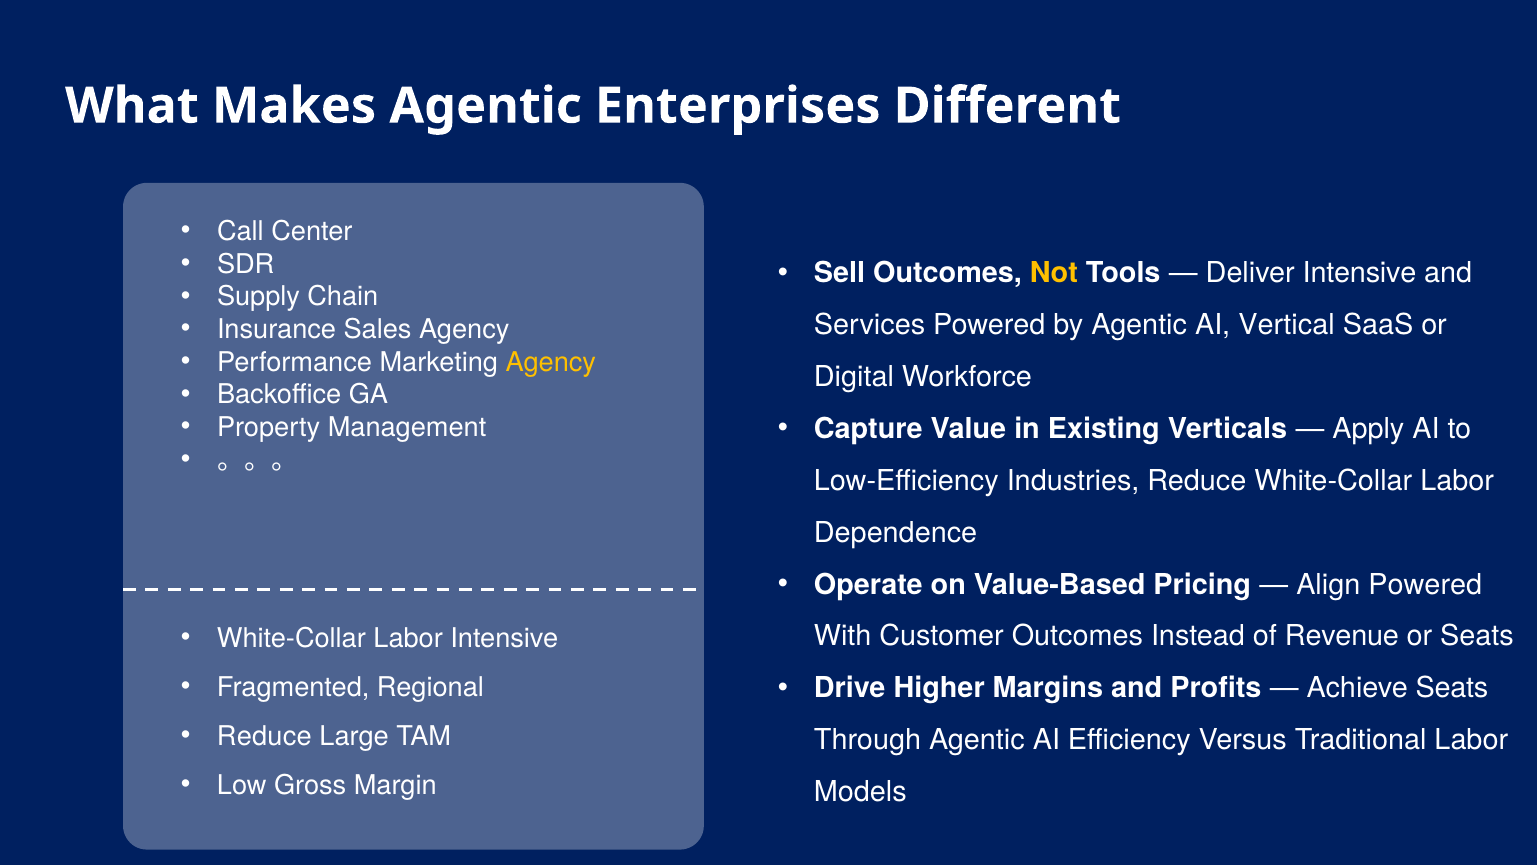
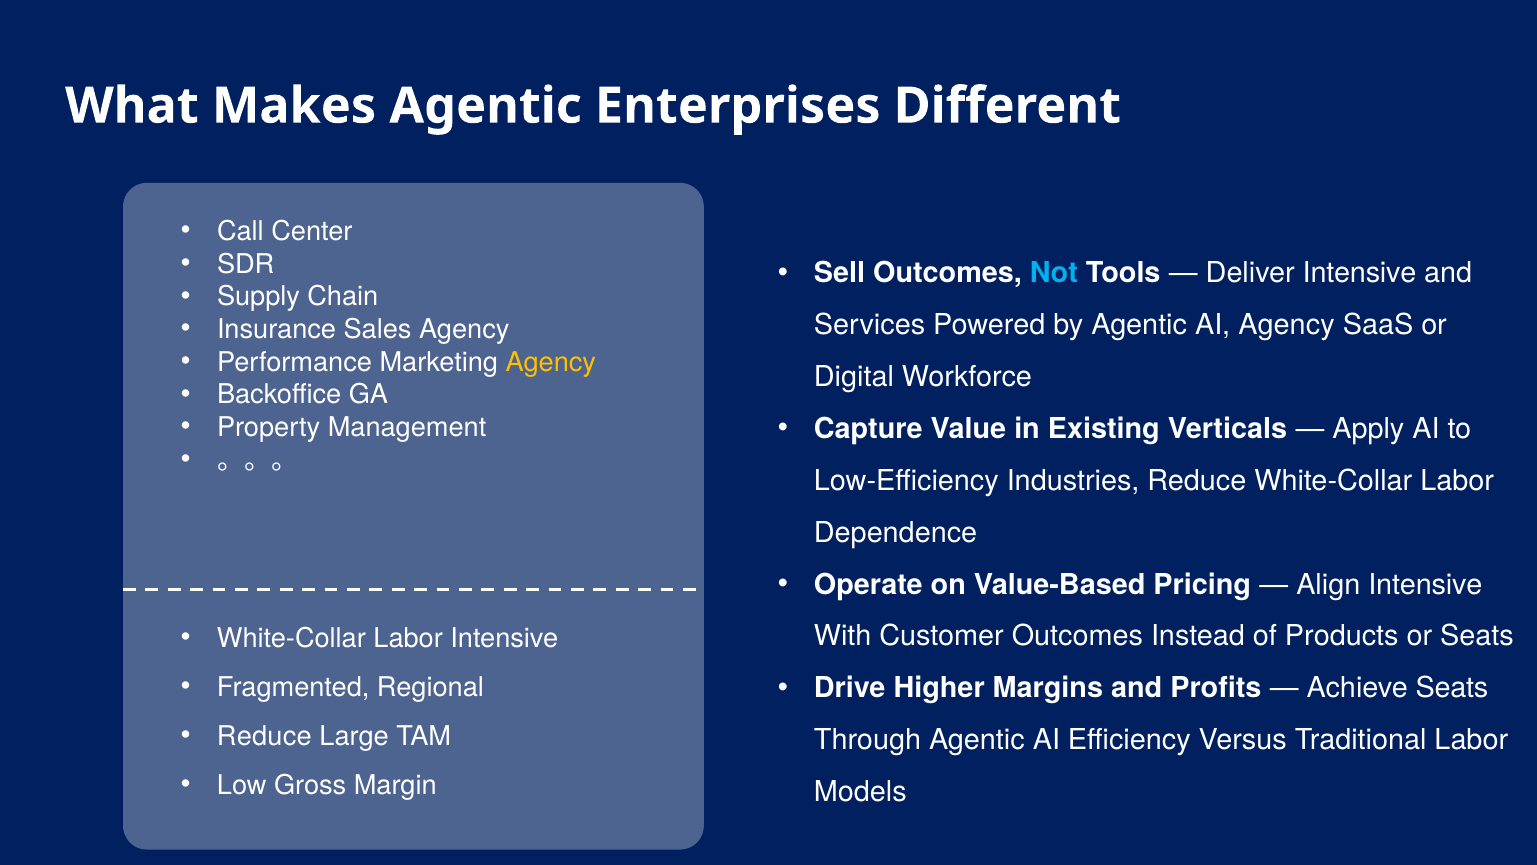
Not colour: yellow -> light blue
AI Vertical: Vertical -> Agency
Align Powered: Powered -> Intensive
Revenue: Revenue -> Products
